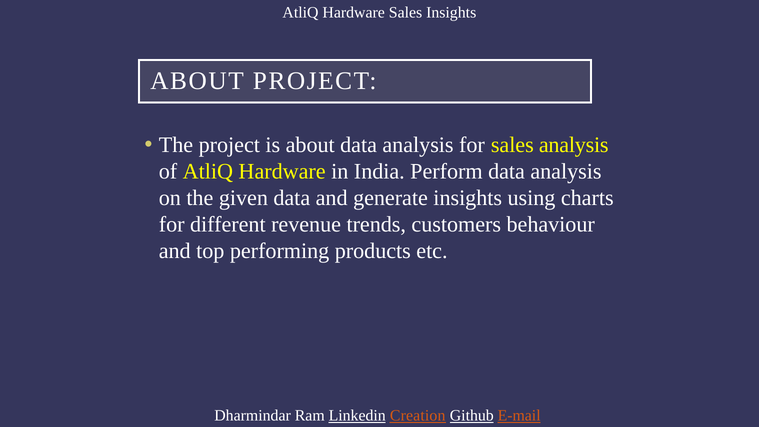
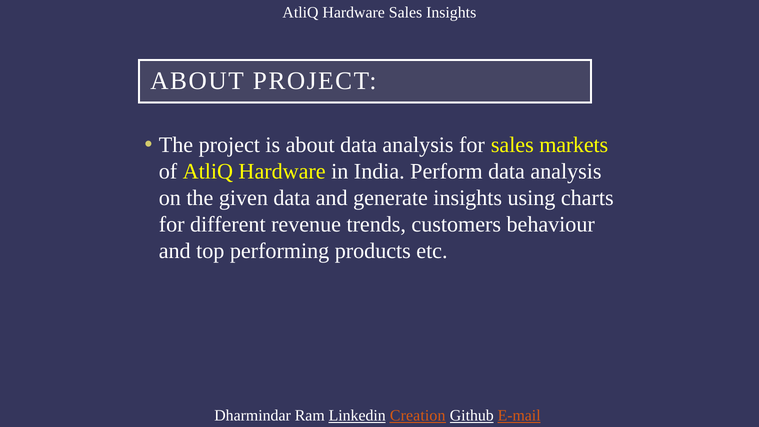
sales analysis: analysis -> markets
